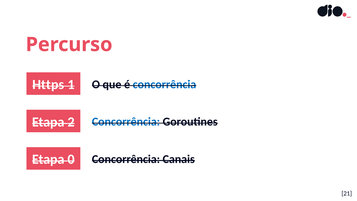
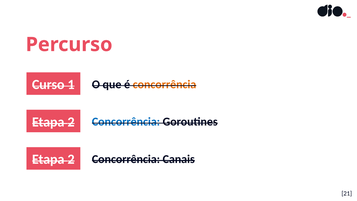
Https: Https -> Curso
concorrência at (164, 84) colour: blue -> orange
0 at (71, 159): 0 -> 2
